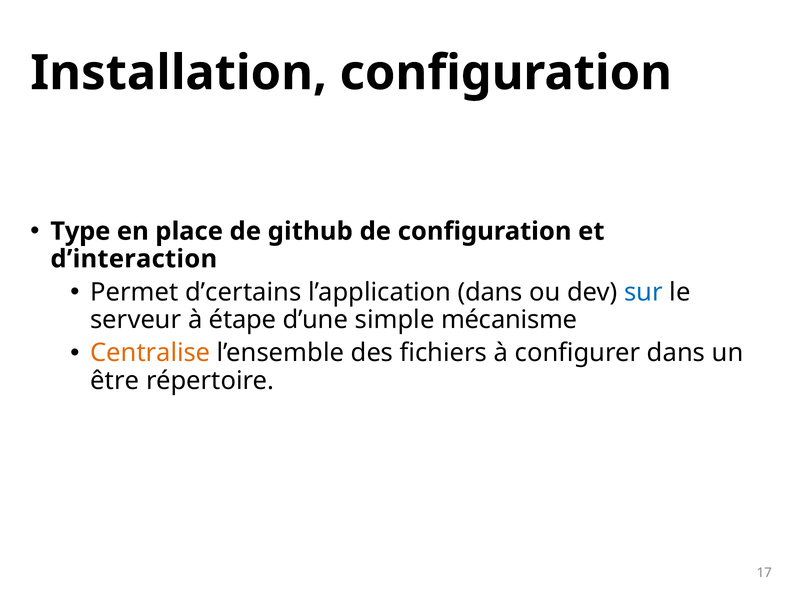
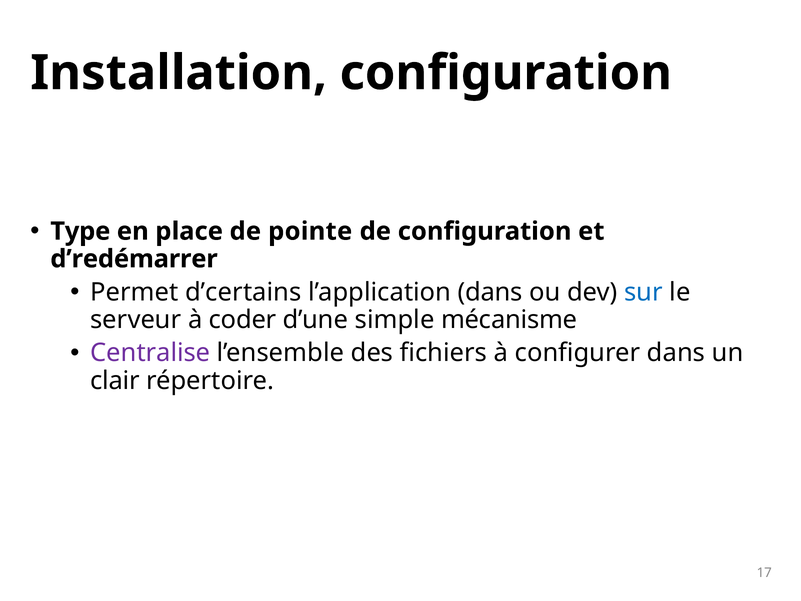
github: github -> pointe
d’interaction: d’interaction -> d’redémarrer
étape: étape -> coder
Centralise colour: orange -> purple
être: être -> clair
